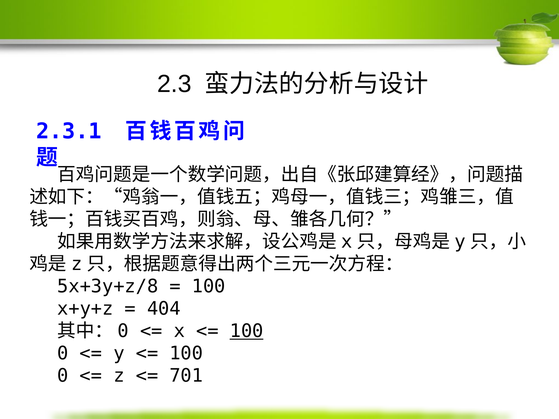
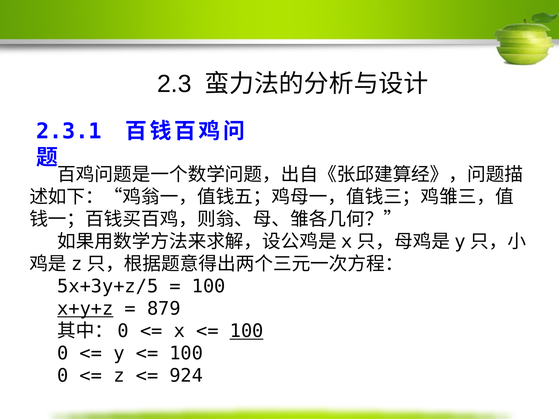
5x+3y+z/8: 5x+3y+z/8 -> 5x+3y+z/5
x+y+z underline: none -> present
404: 404 -> 879
701: 701 -> 924
